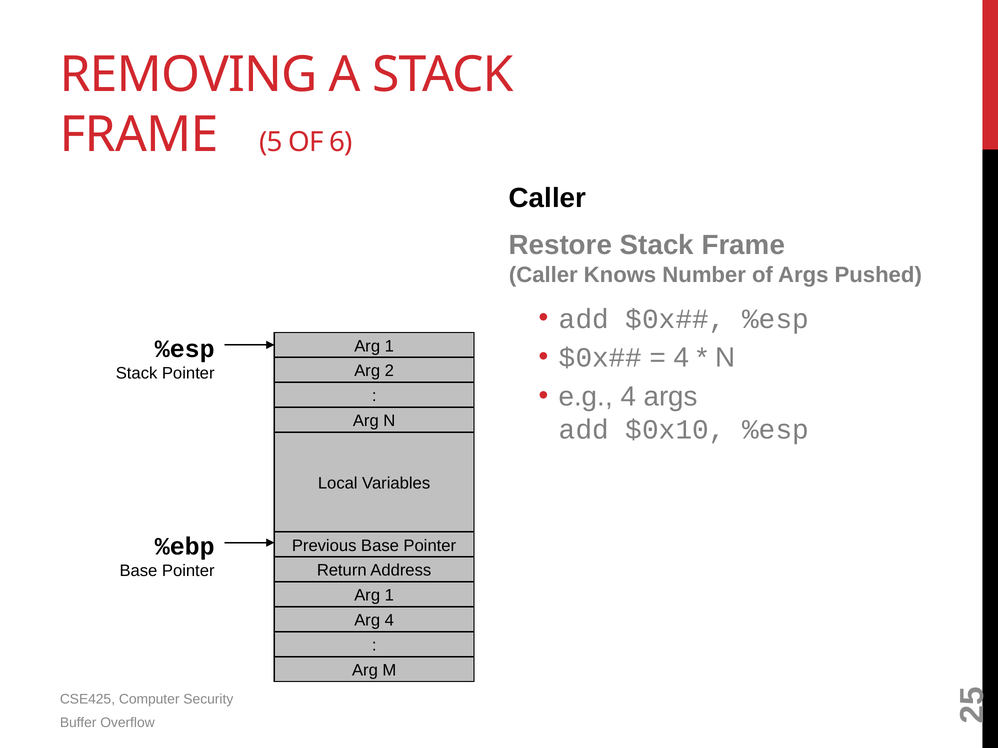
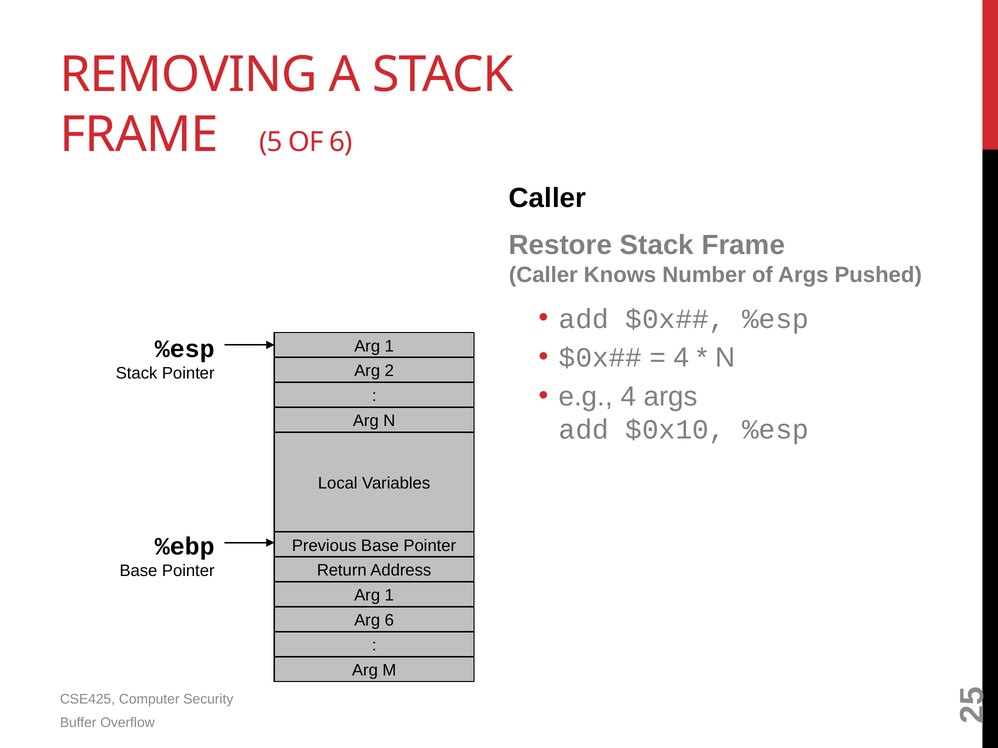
Arg 4: 4 -> 6
